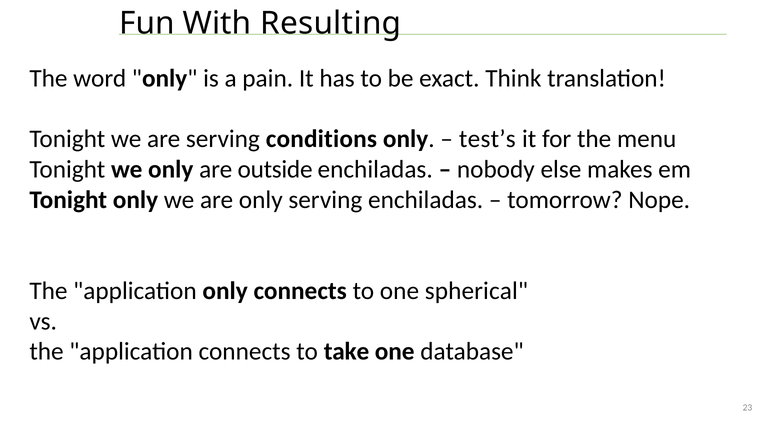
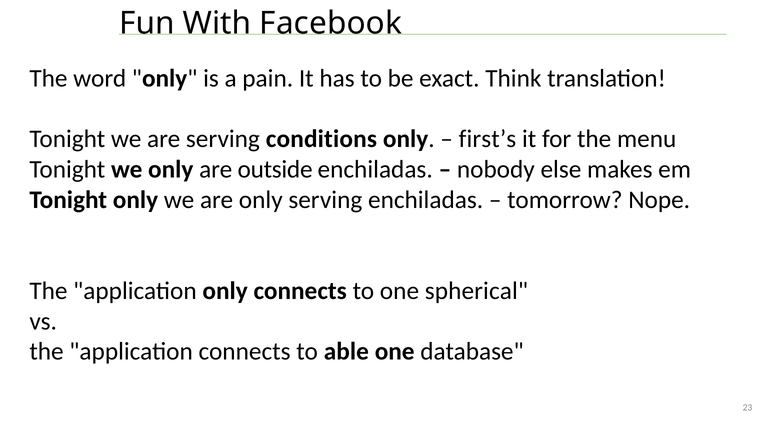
Resulting: Resulting -> Facebook
test’s: test’s -> first’s
take: take -> able
